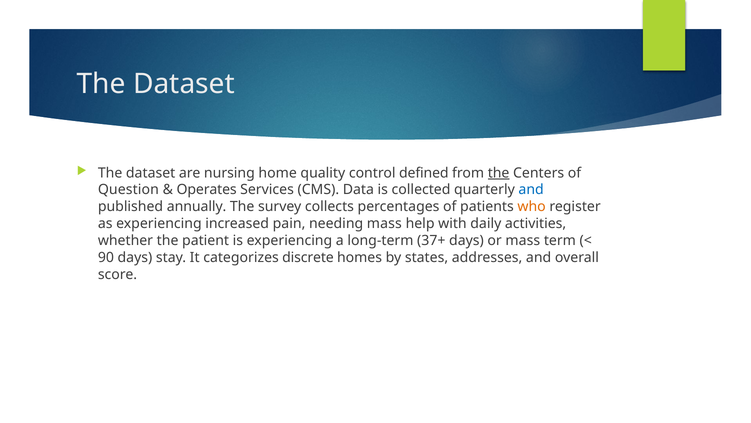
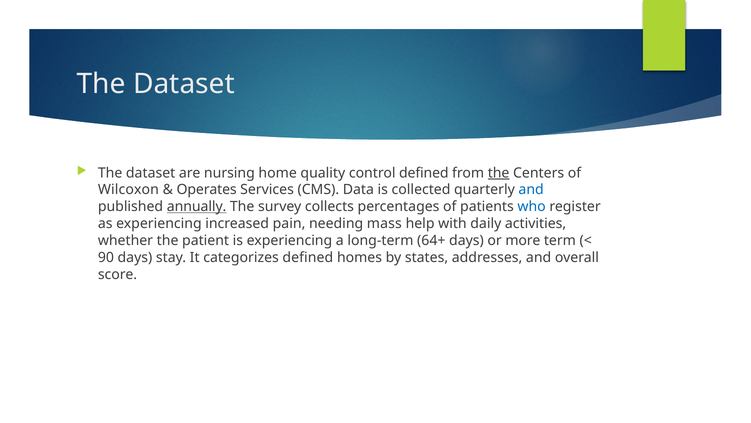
Question: Question -> Wilcoxon
annually underline: none -> present
who colour: orange -> blue
37+: 37+ -> 64+
or mass: mass -> more
categorizes discrete: discrete -> defined
